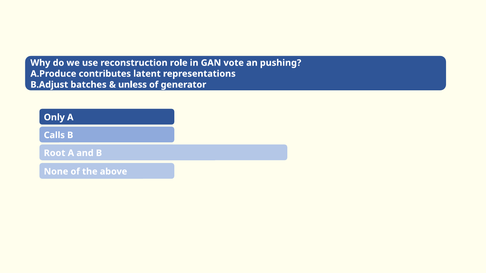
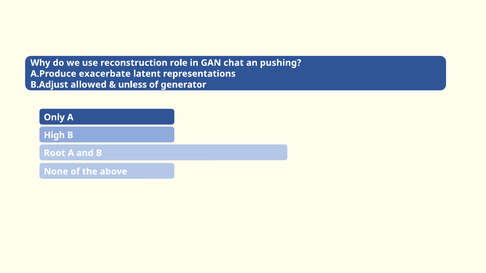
vote: vote -> chat
contributes: contributes -> exacerbate
batches: batches -> allowed
Calls: Calls -> High
